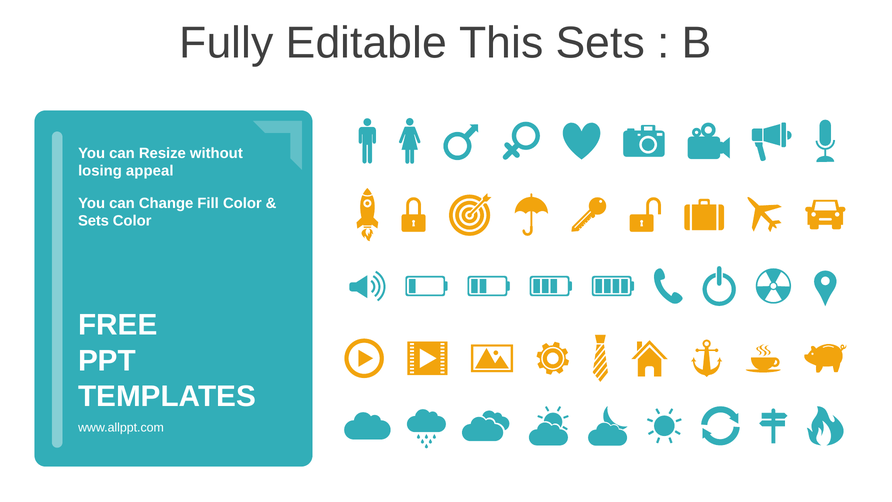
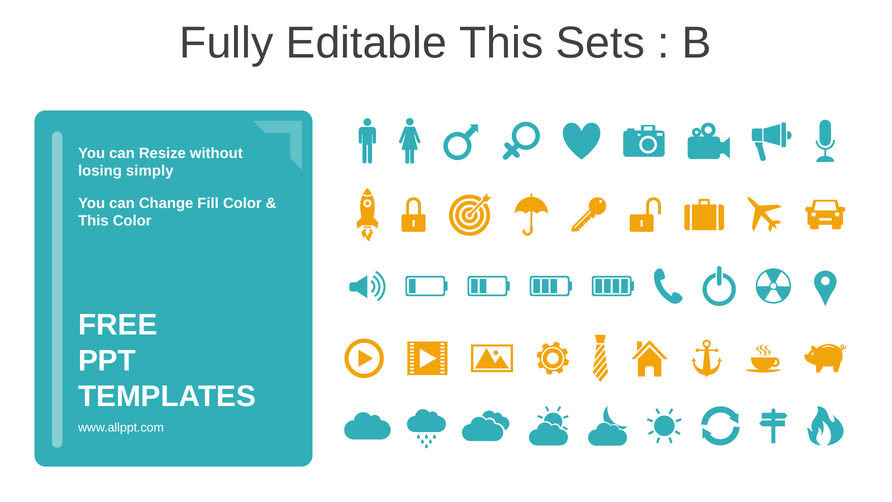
appeal: appeal -> simply
Sets at (93, 221): Sets -> This
